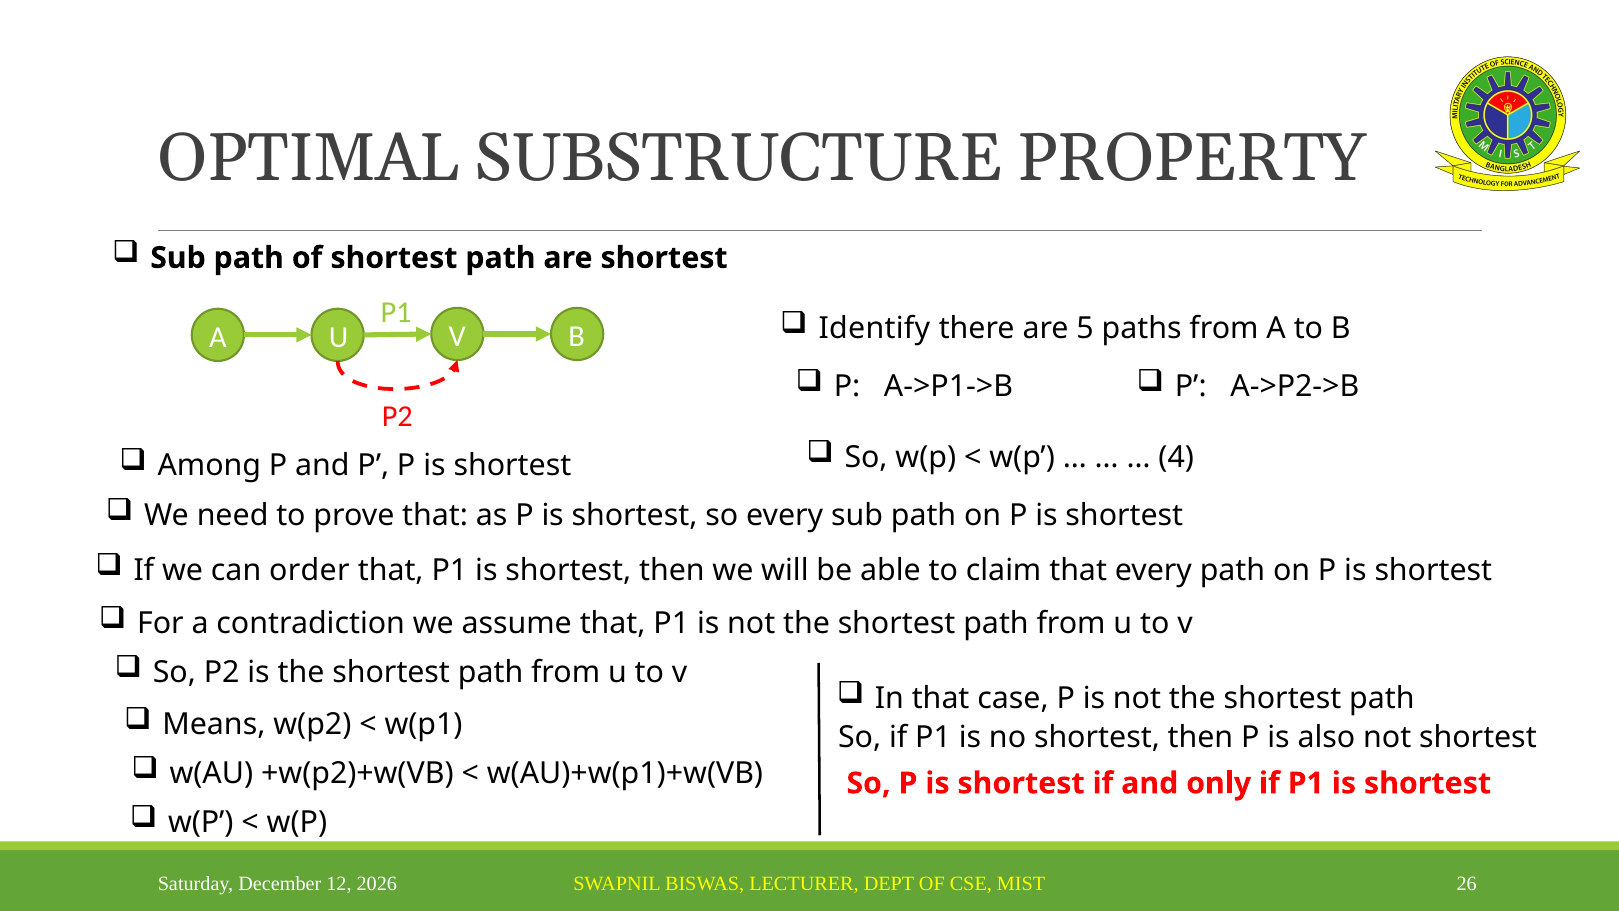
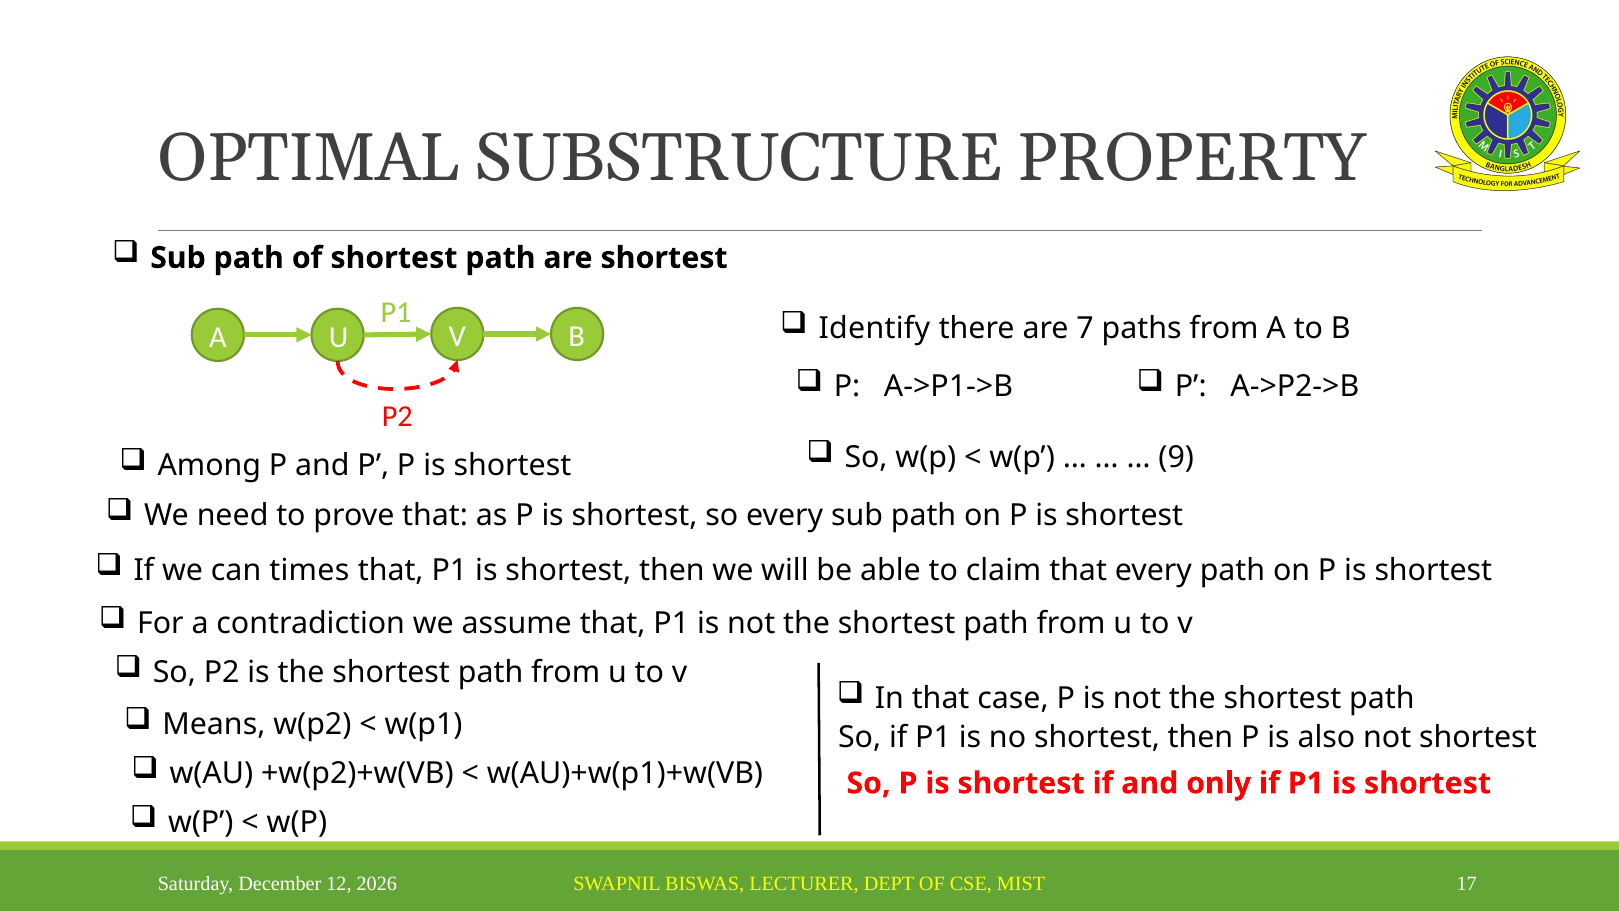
5: 5 -> 7
4: 4 -> 9
order: order -> times
26: 26 -> 17
